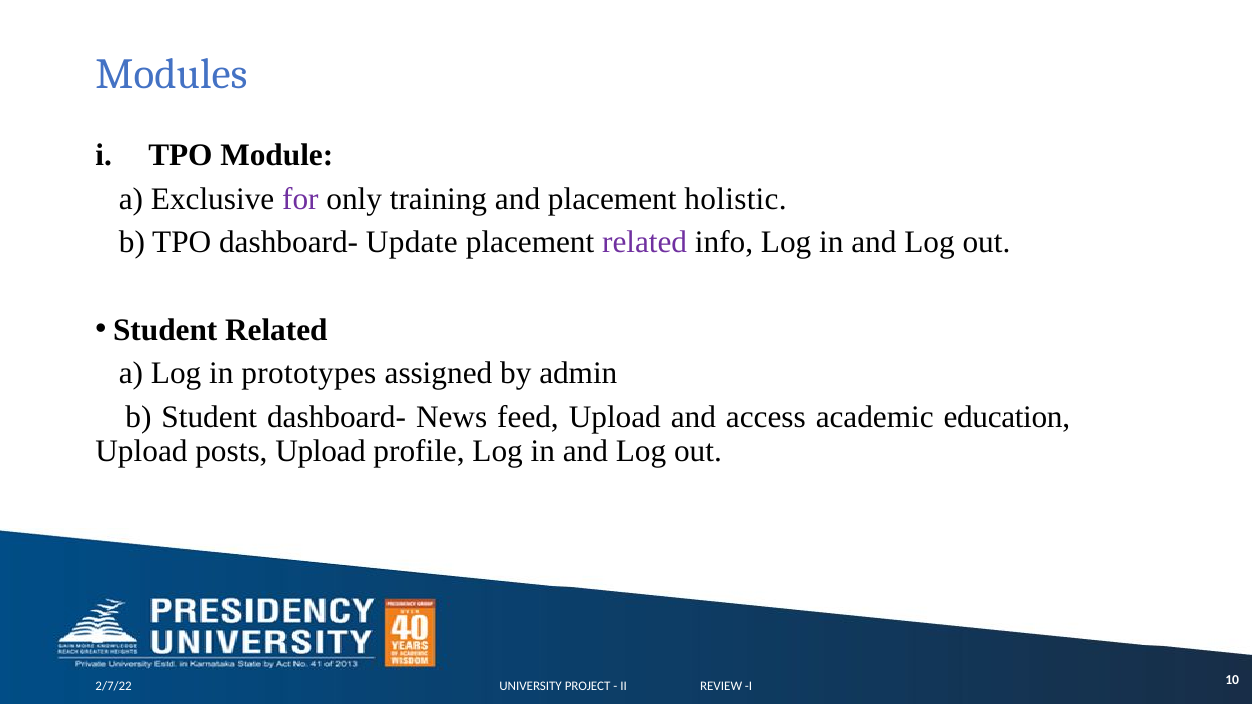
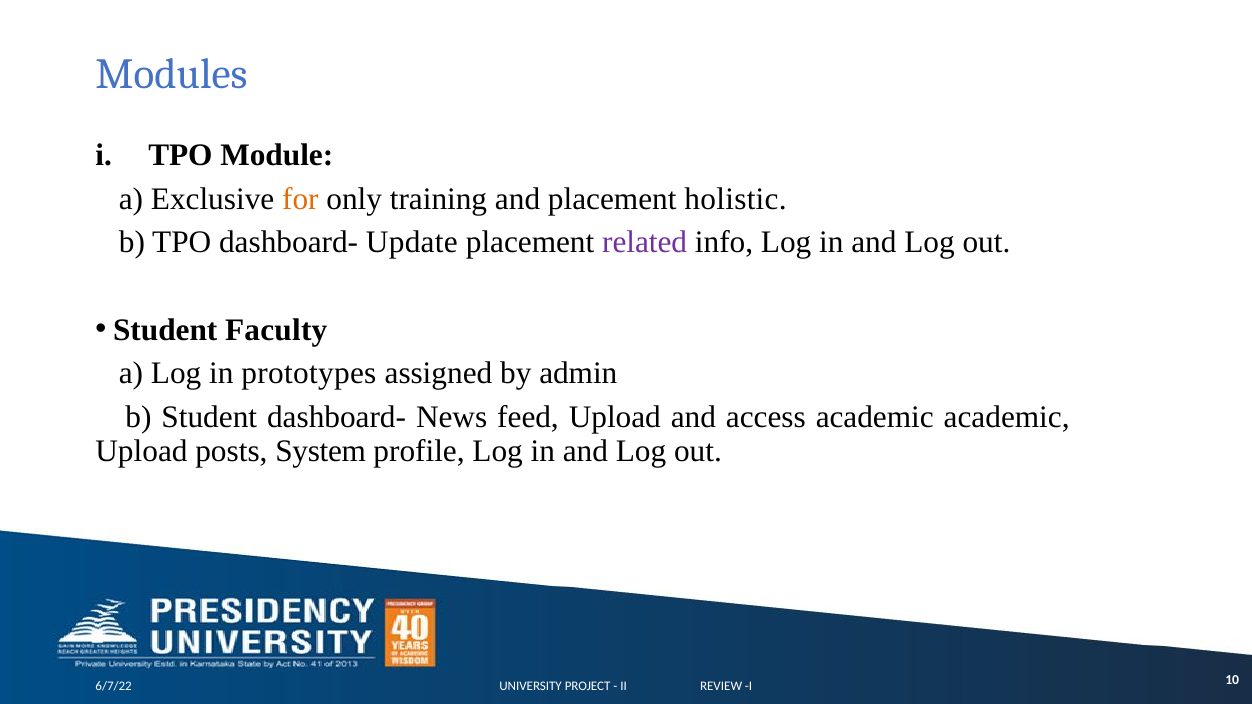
for colour: purple -> orange
Student Related: Related -> Faculty
academic education: education -> academic
posts Upload: Upload -> System
2/7/22: 2/7/22 -> 6/7/22
